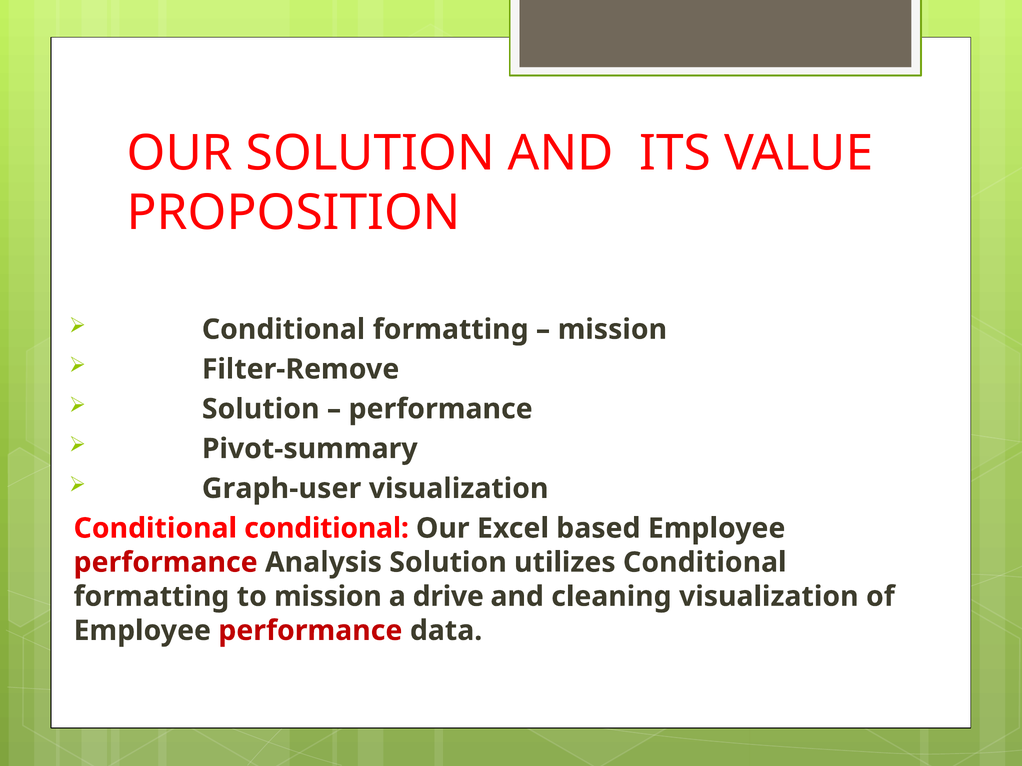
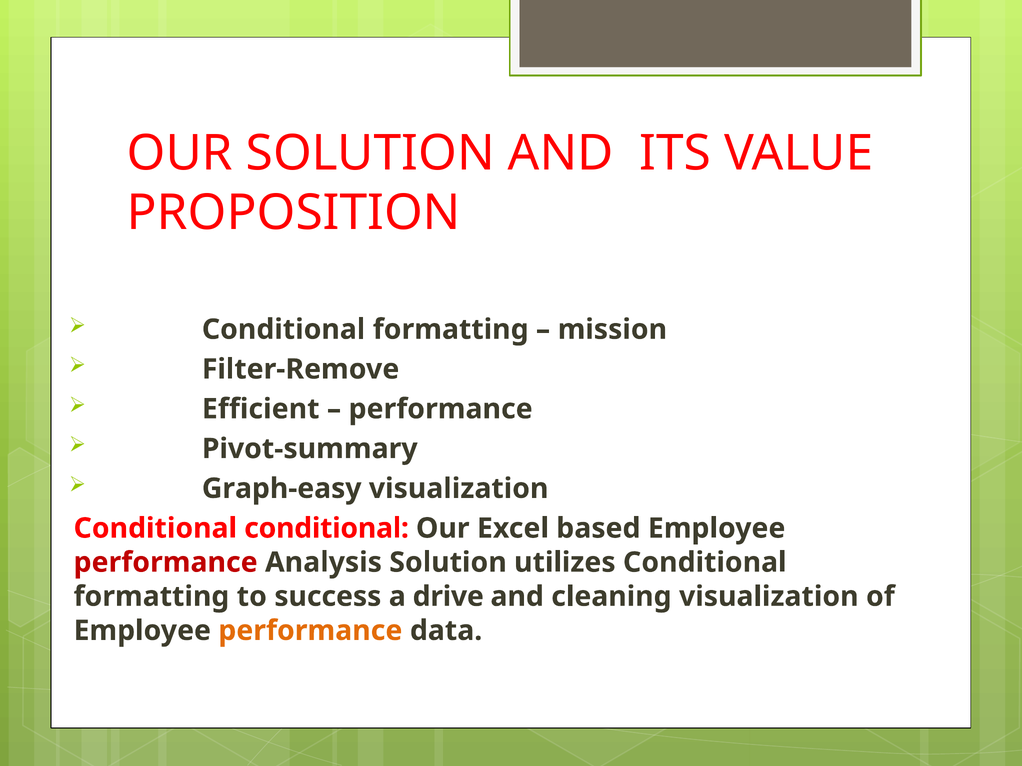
Solution at (261, 409): Solution -> Efficient
Graph-user: Graph-user -> Graph-easy
to mission: mission -> success
performance at (310, 631) colour: red -> orange
